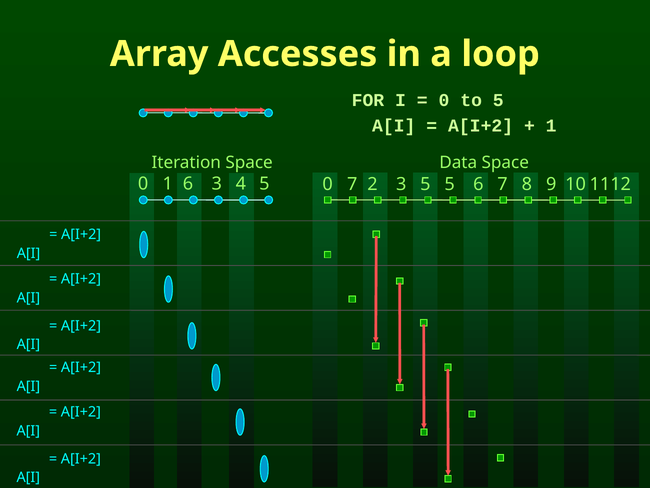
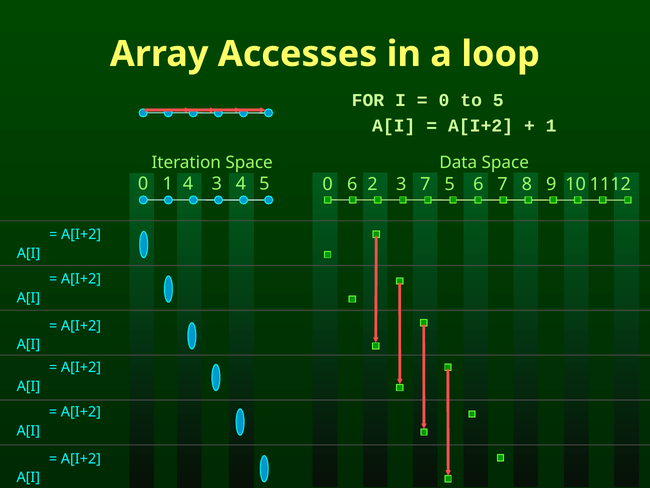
1 6: 6 -> 4
0 7: 7 -> 6
3 5: 5 -> 7
